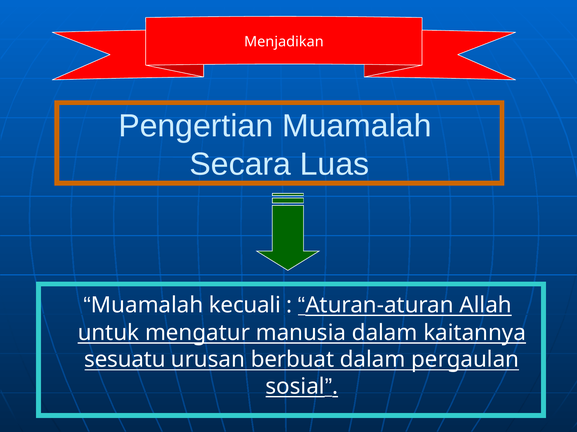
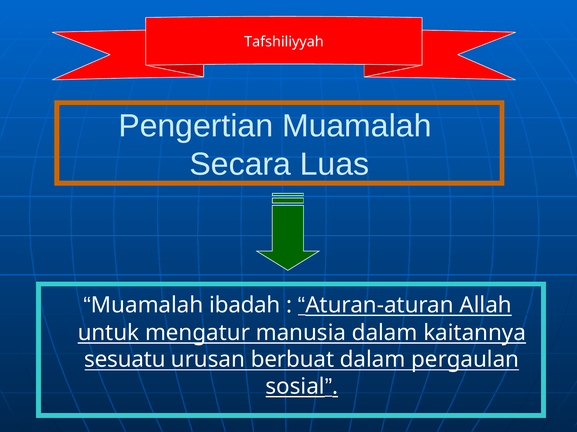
Menjadikan: Menjadikan -> Tafshiliyyah
kecuali: kecuali -> ibadah
